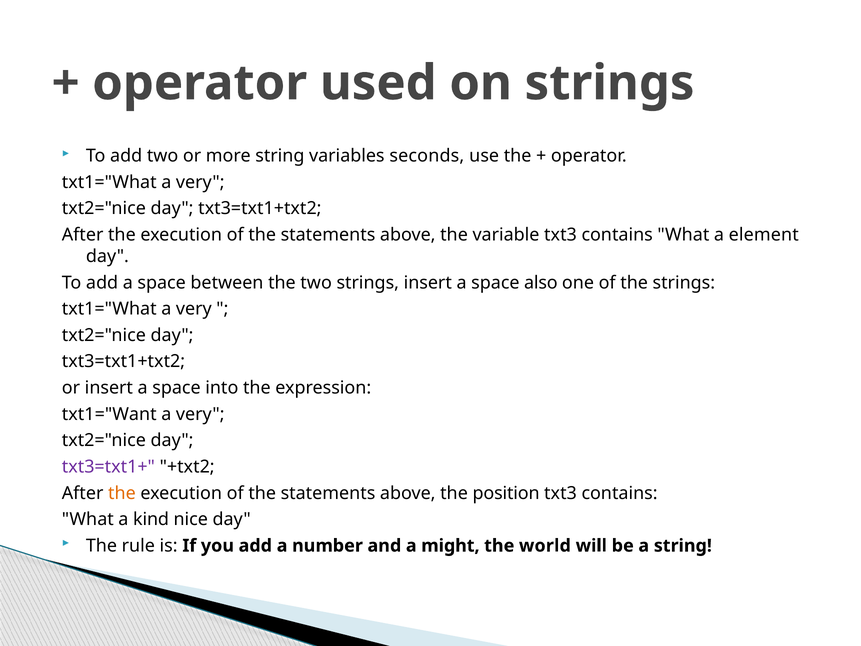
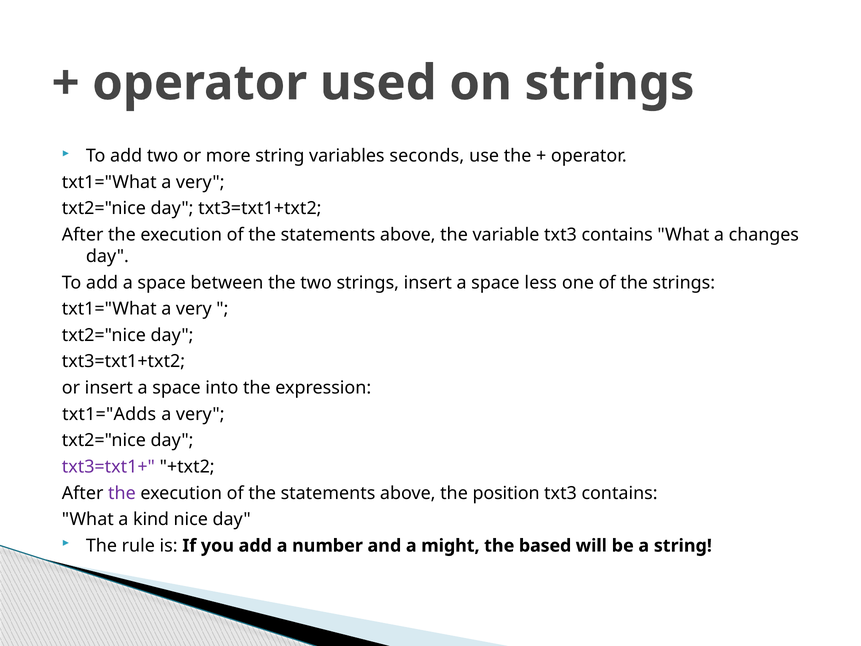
element: element -> changes
also: also -> less
txt1="Want: txt1="Want -> txt1="Adds
the at (122, 493) colour: orange -> purple
world: world -> based
